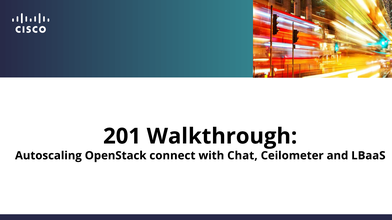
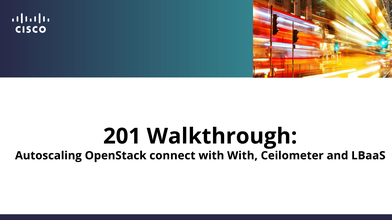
with Chat: Chat -> With
